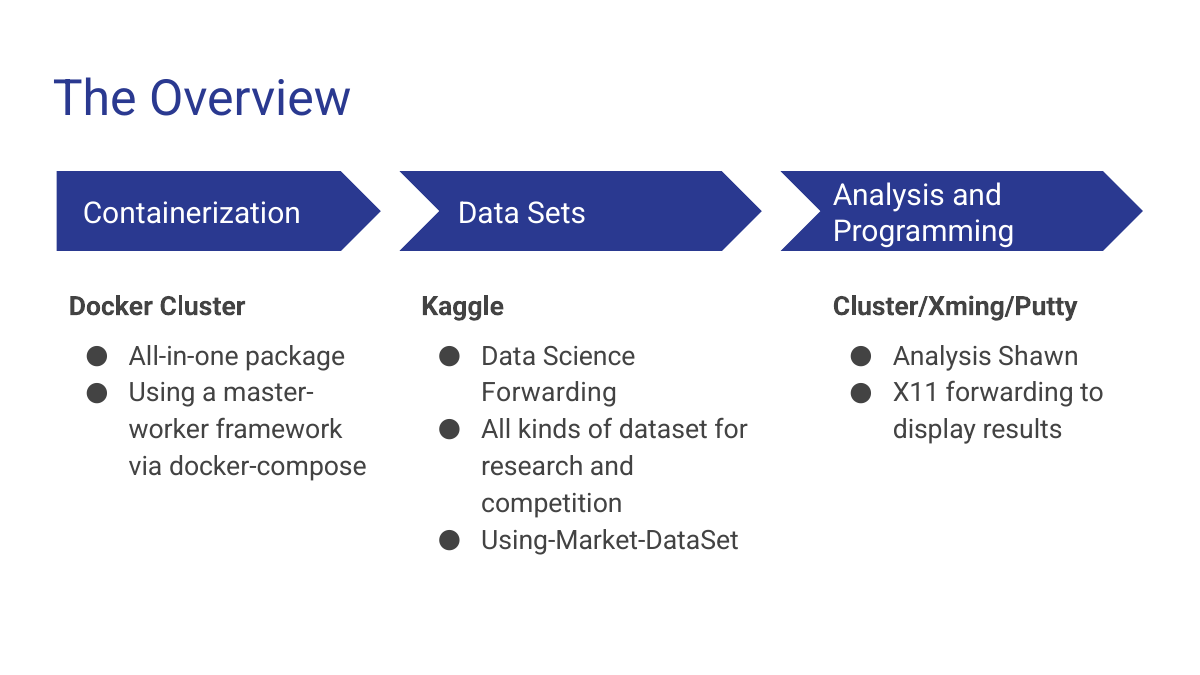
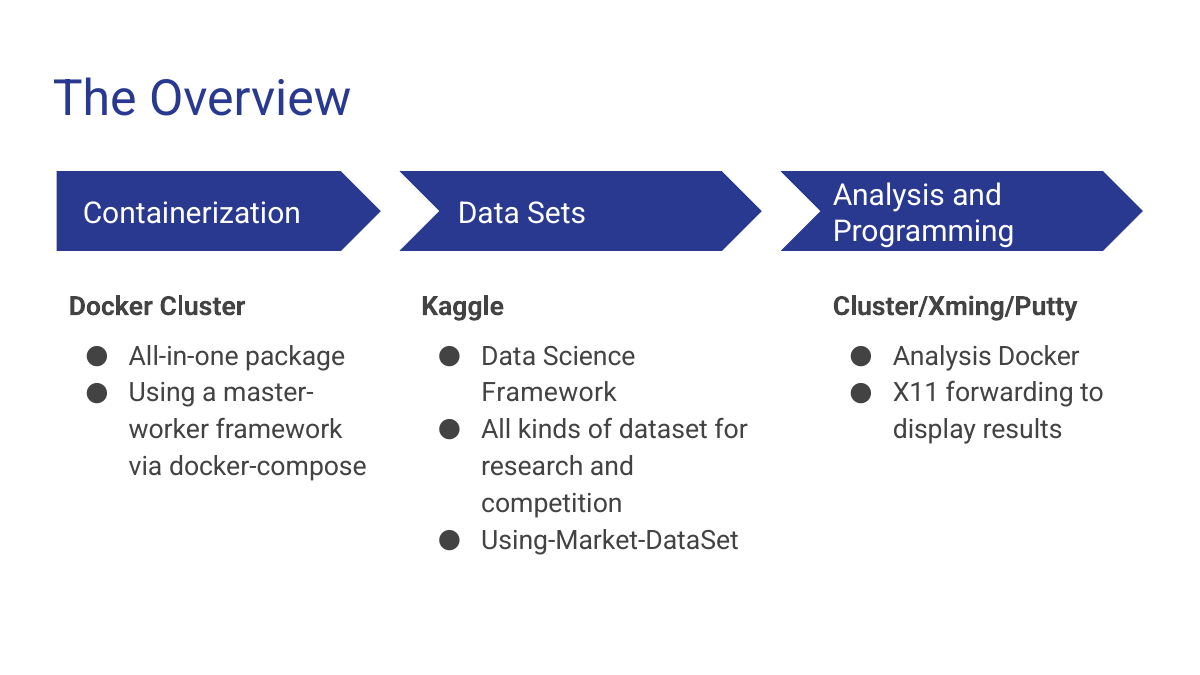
Analysis Shawn: Shawn -> Docker
Forwarding at (549, 393): Forwarding -> Framework
